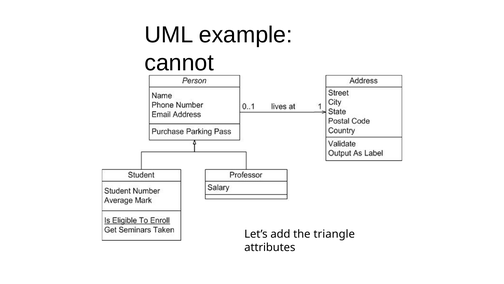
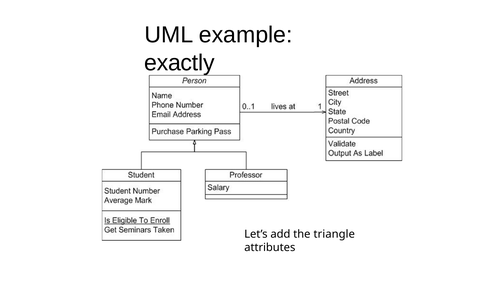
cannot: cannot -> exactly
